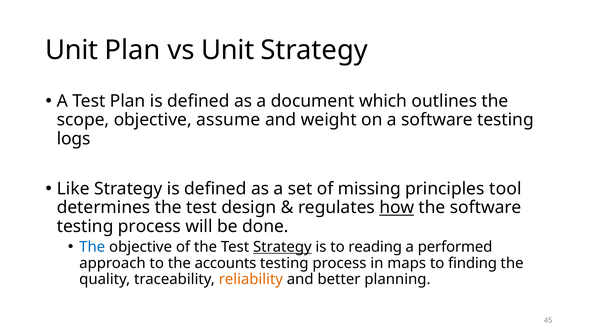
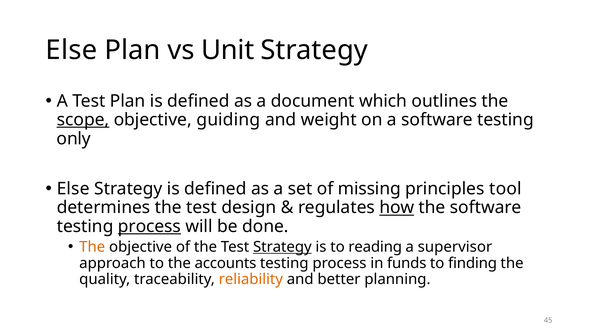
Unit at (72, 50): Unit -> Else
scope underline: none -> present
assume: assume -> guiding
logs: logs -> only
Like at (73, 189): Like -> Else
process at (149, 227) underline: none -> present
The at (92, 247) colour: blue -> orange
performed: performed -> supervisor
maps: maps -> funds
